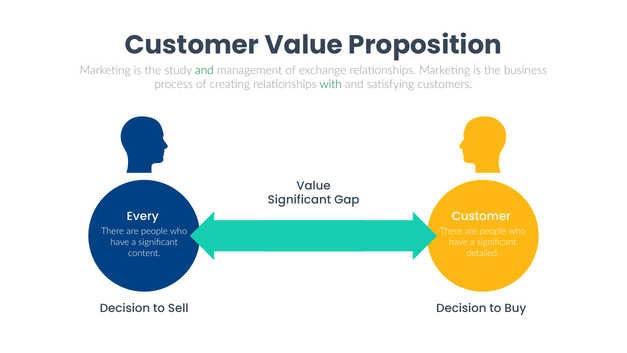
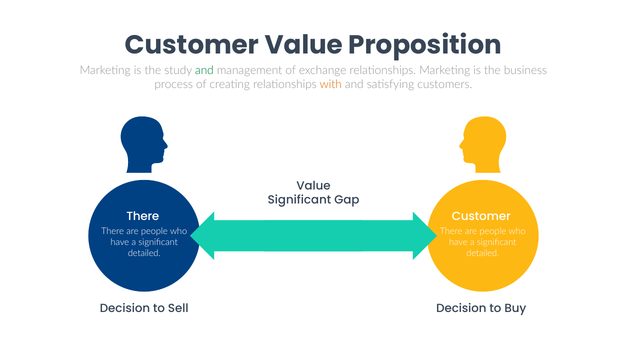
with colour: green -> orange
Every at (143, 216): Every -> There
content at (144, 253): content -> detailed
